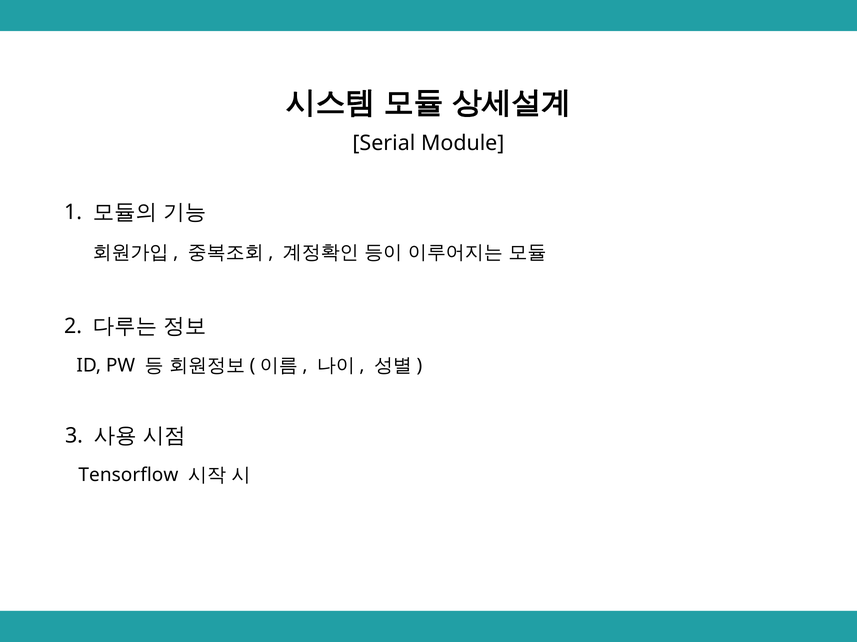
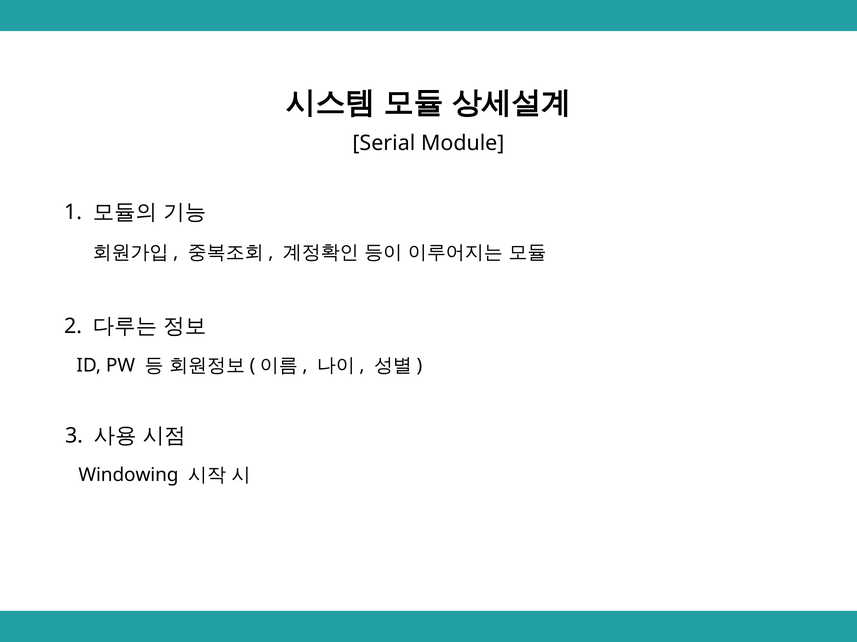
Tensorflow: Tensorflow -> Windowing
